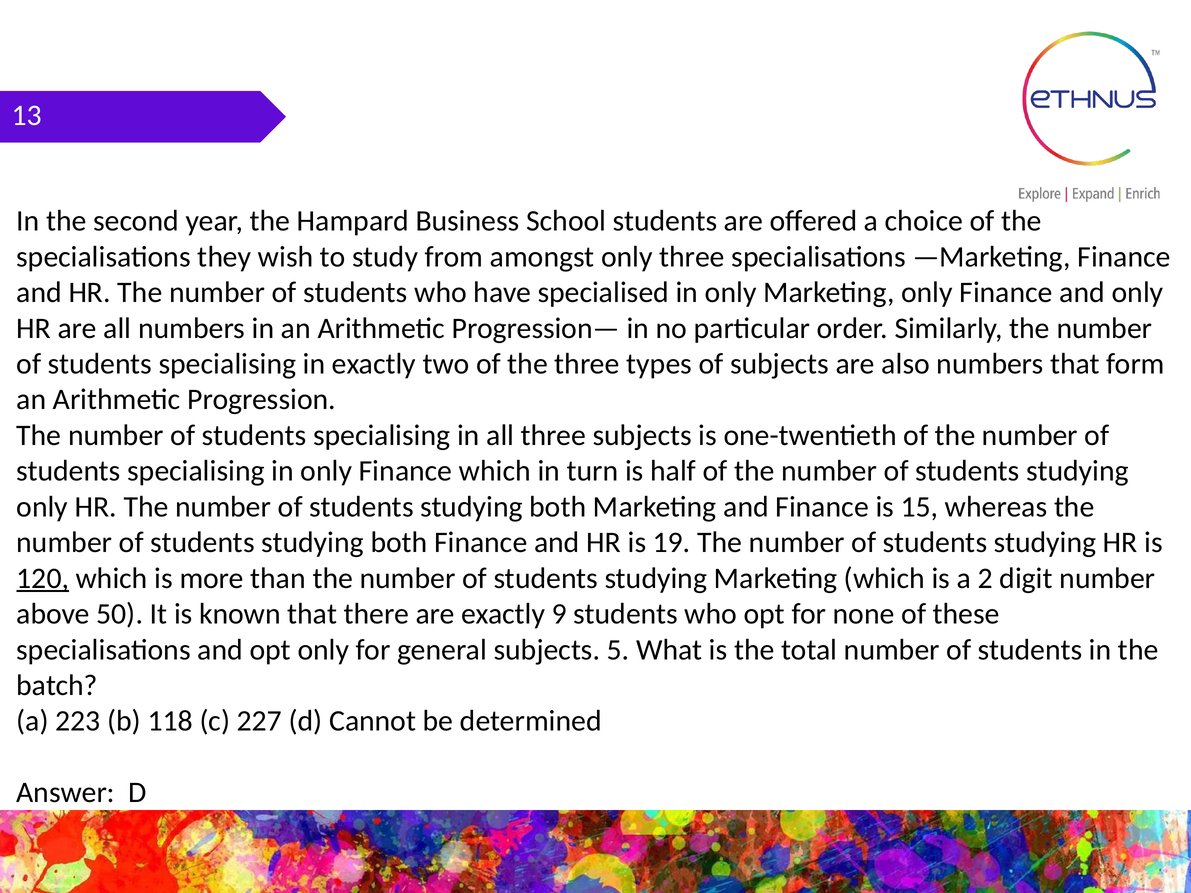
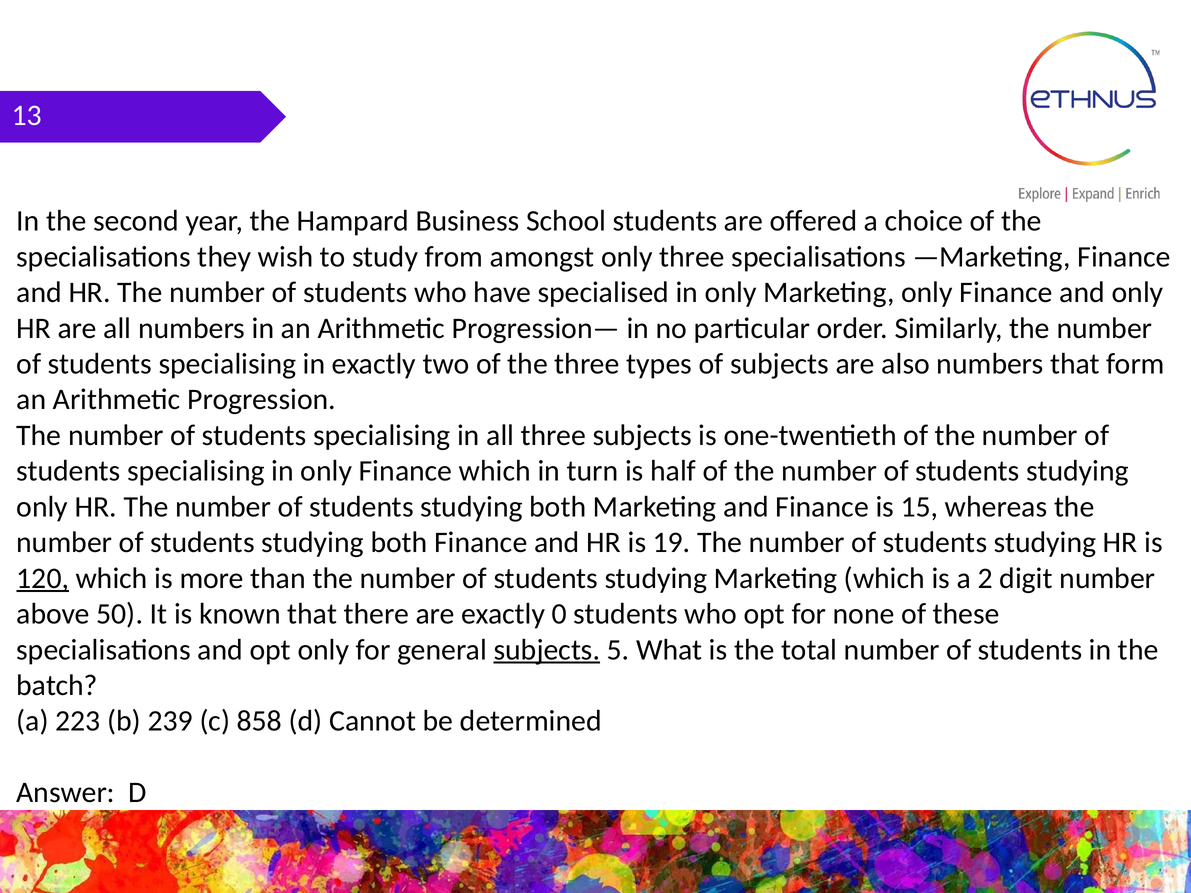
9: 9 -> 0
subjects at (547, 650) underline: none -> present
118: 118 -> 239
227: 227 -> 858
